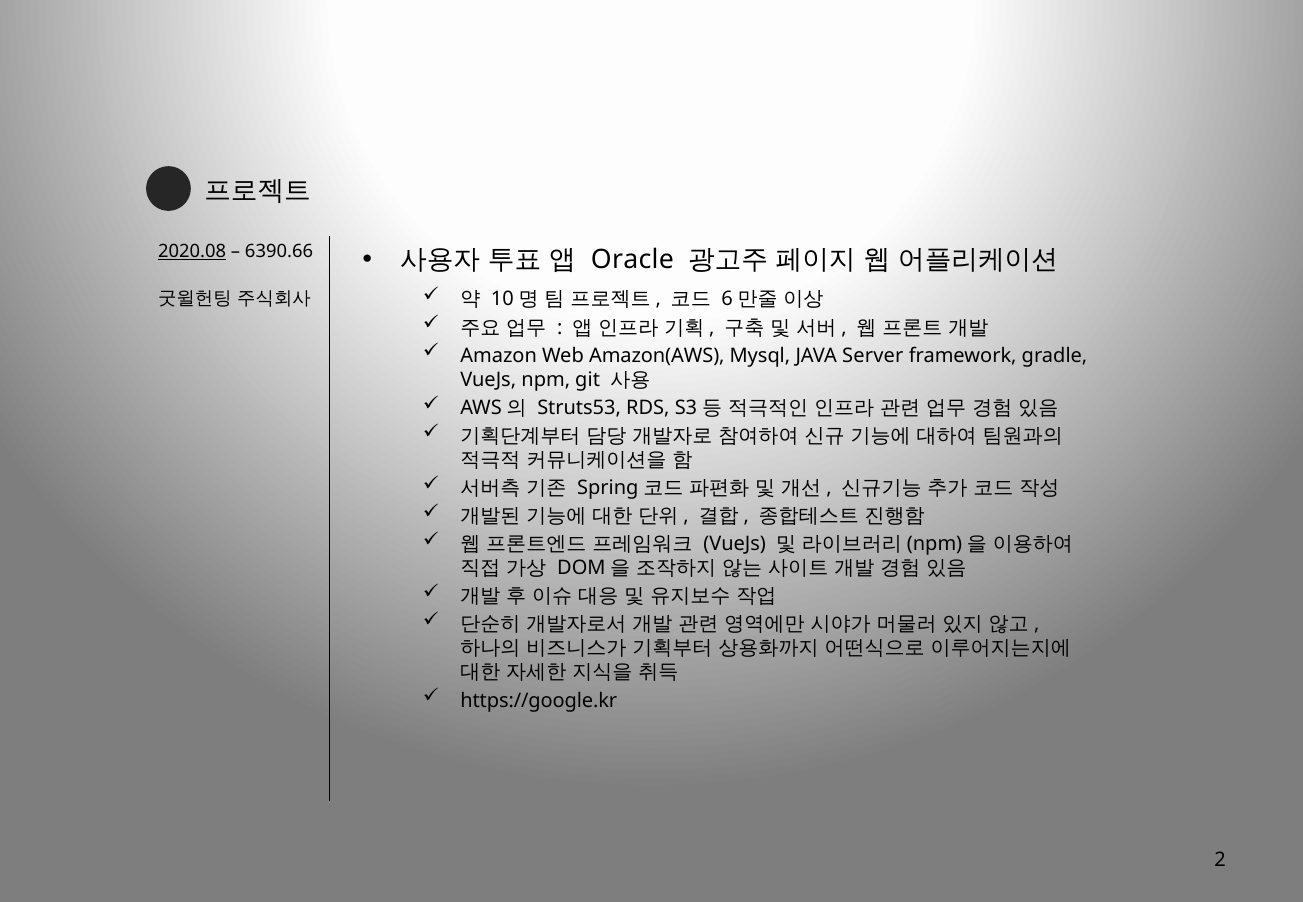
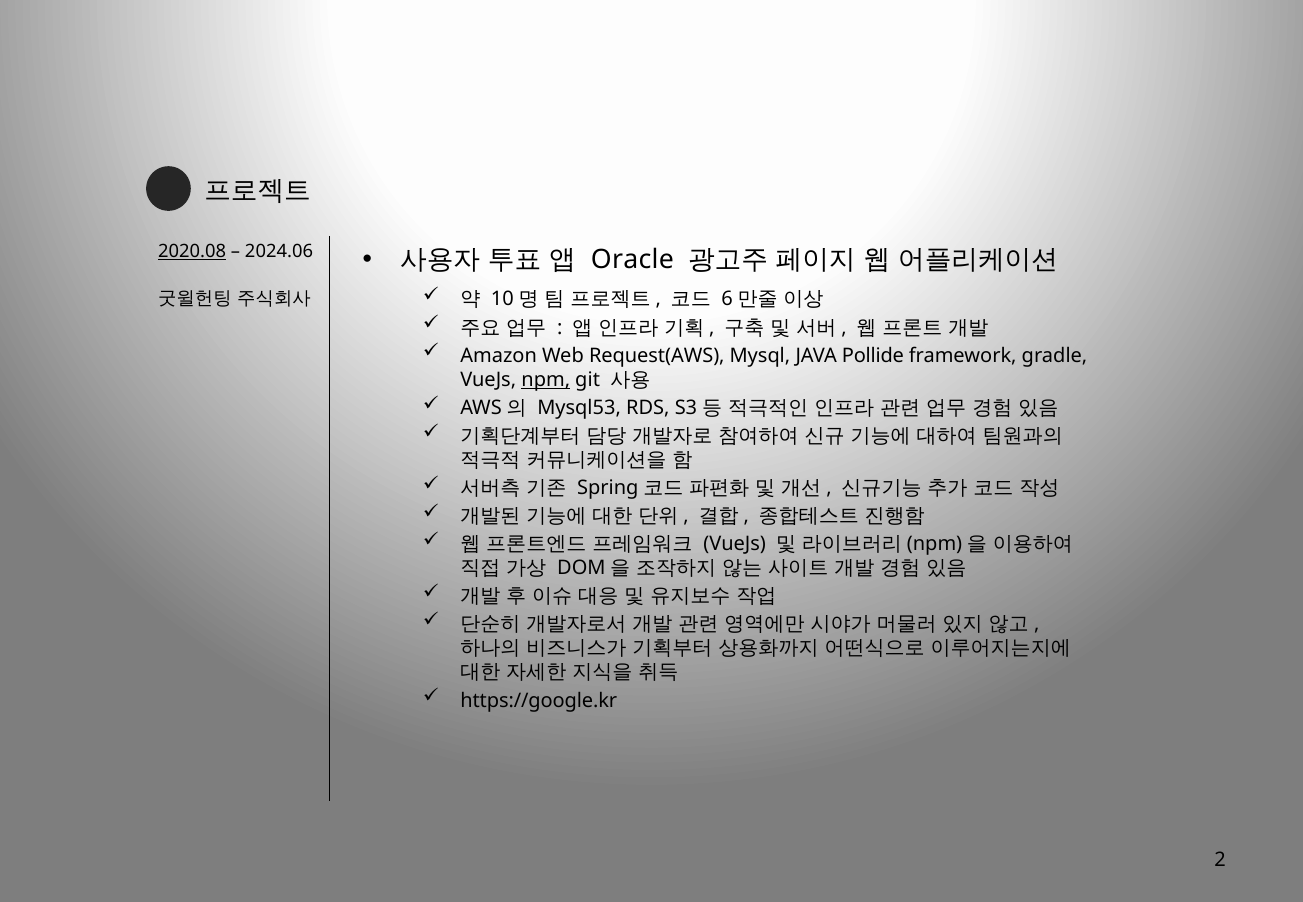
6390.66: 6390.66 -> 2024.06
Amazon(AWS: Amazon(AWS -> Request(AWS
Server: Server -> Pollide
npm underline: none -> present
Struts53: Struts53 -> Mysql53
